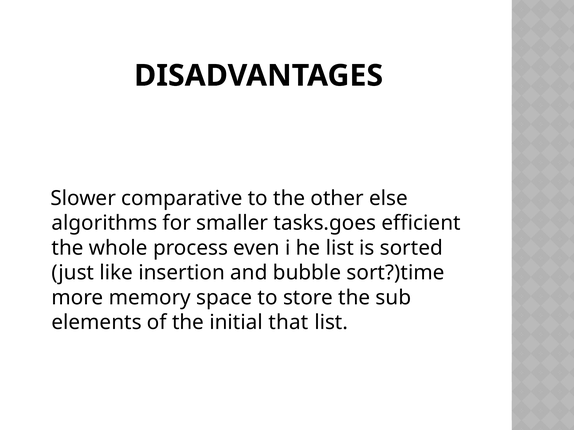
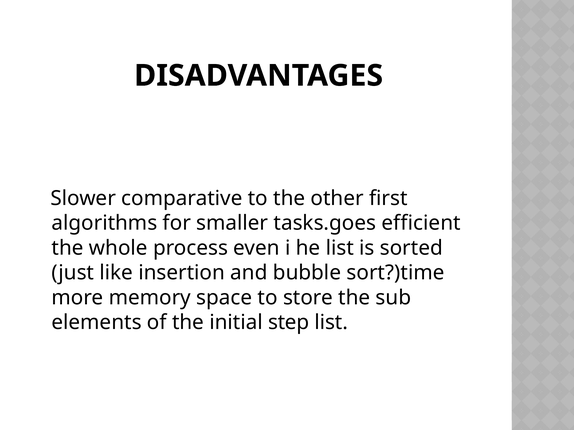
else: else -> first
that: that -> step
